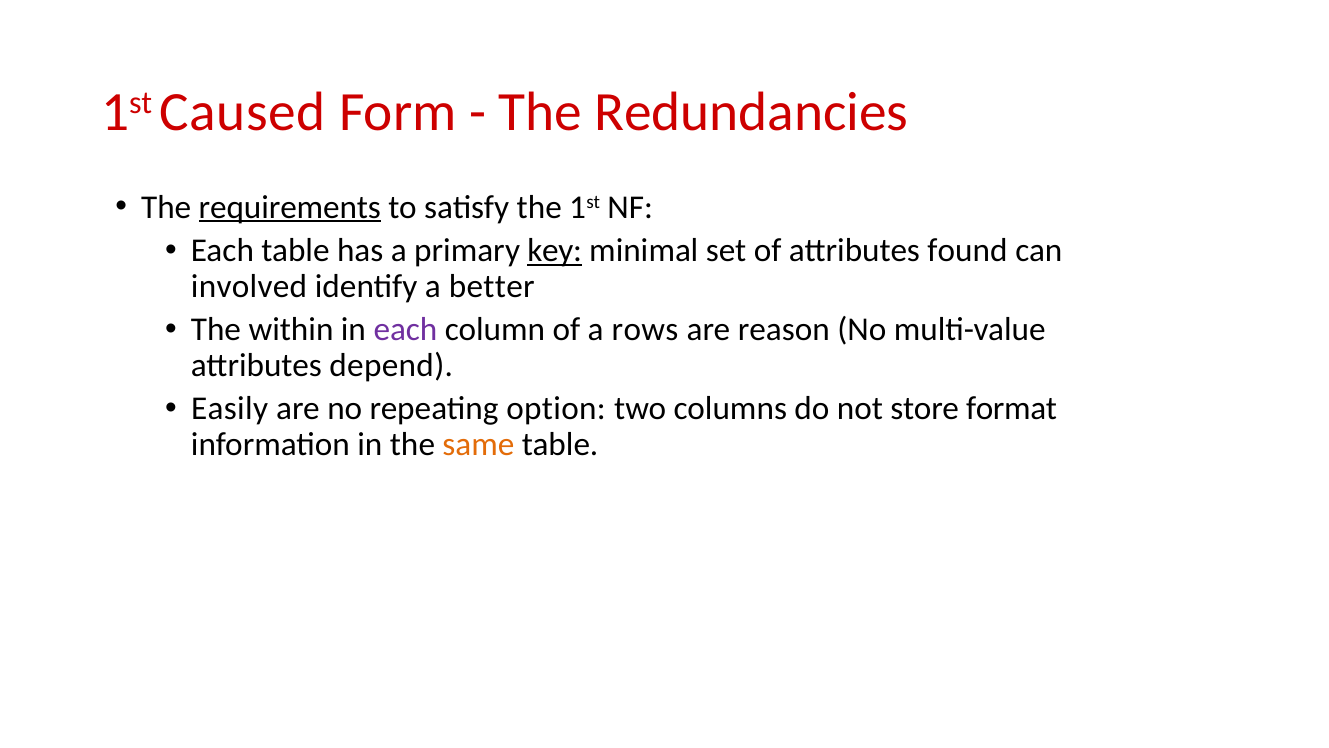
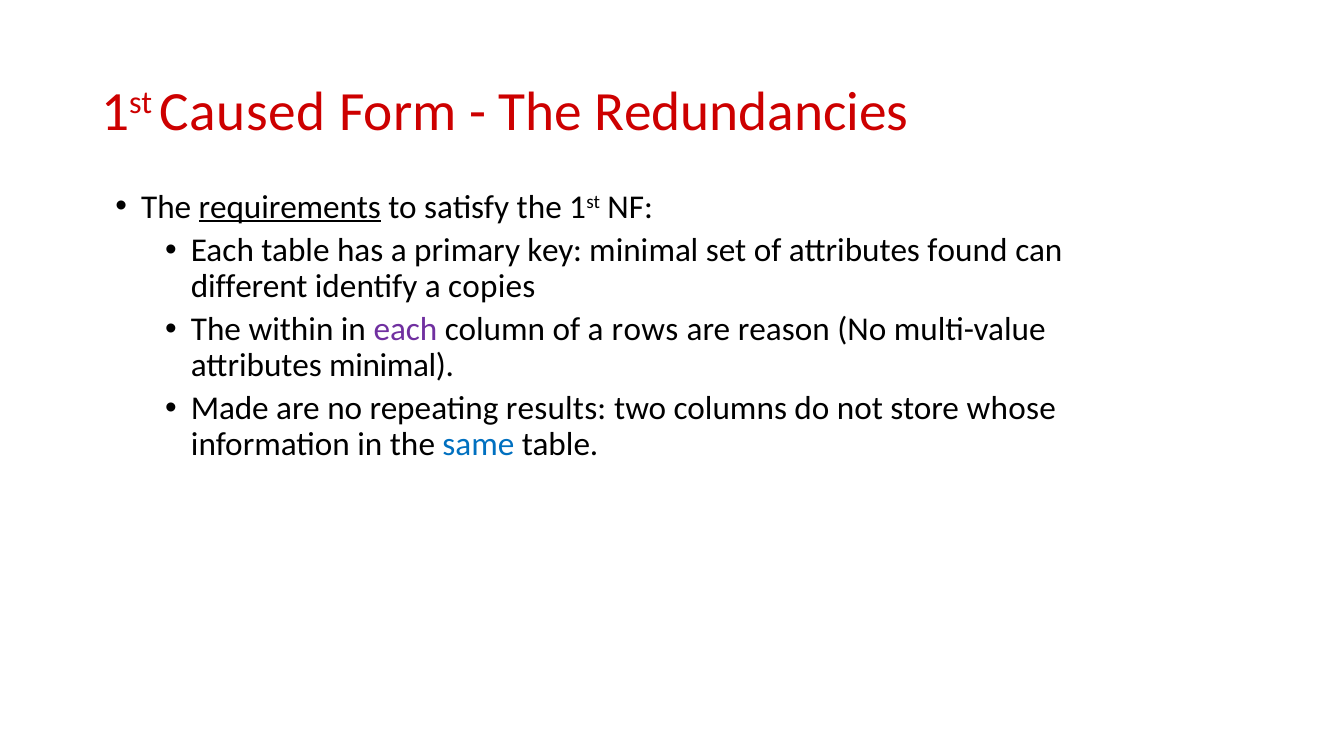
key underline: present -> none
involved: involved -> different
better: better -> copies
attributes depend: depend -> minimal
Easily: Easily -> Made
option: option -> results
format: format -> whose
same colour: orange -> blue
